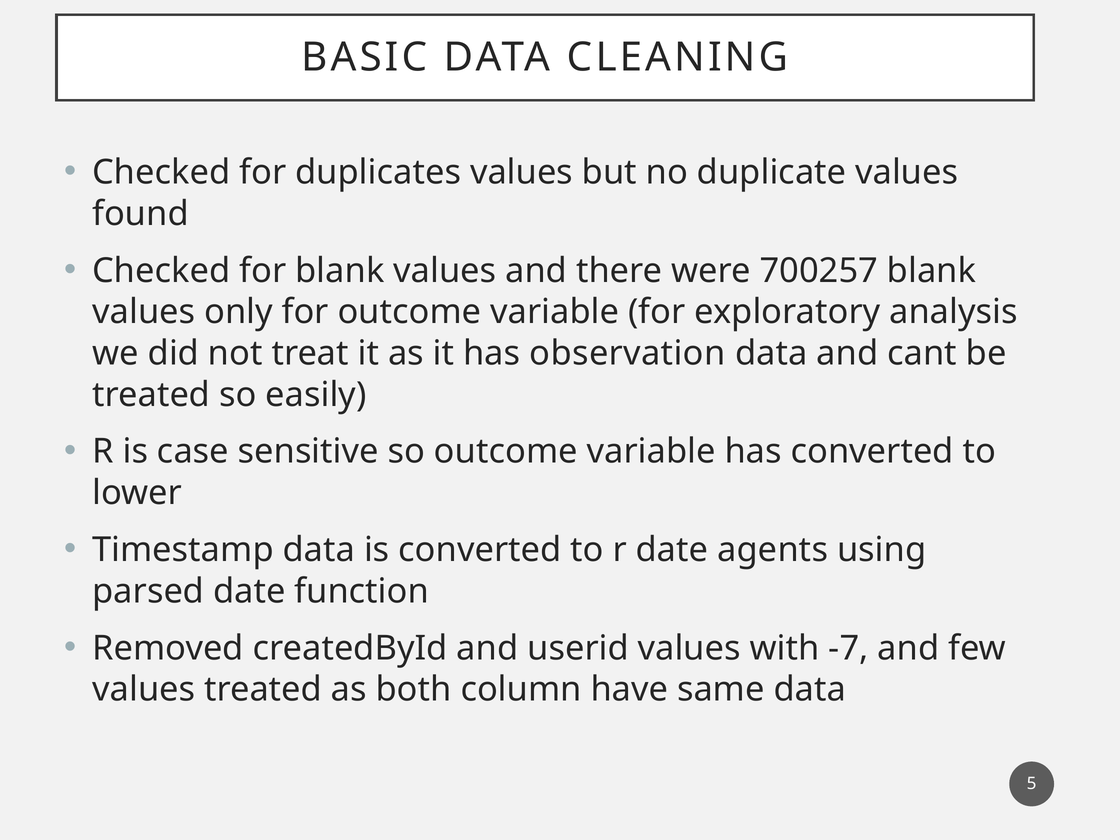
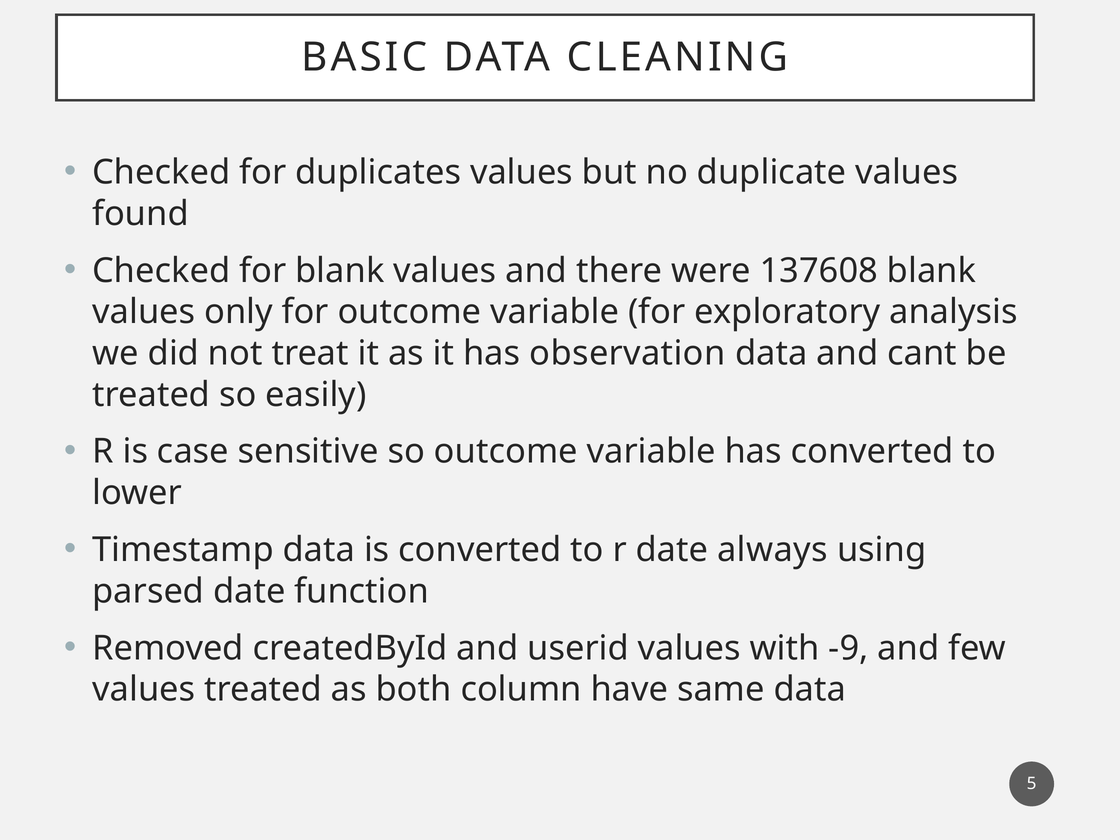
700257: 700257 -> 137608
agents: agents -> always
-7: -7 -> -9
